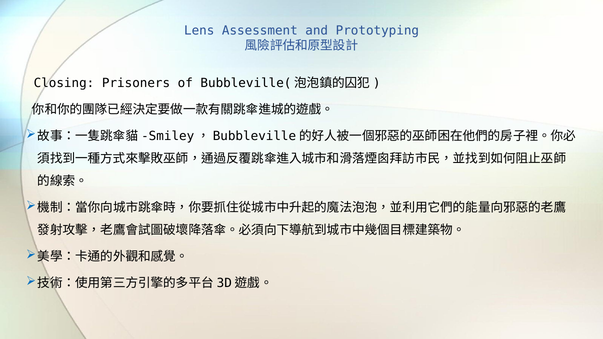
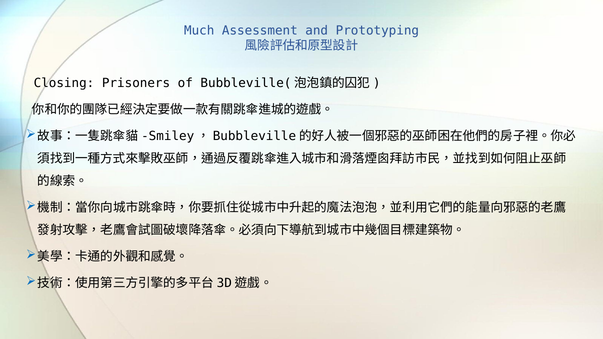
Lens: Lens -> Much
